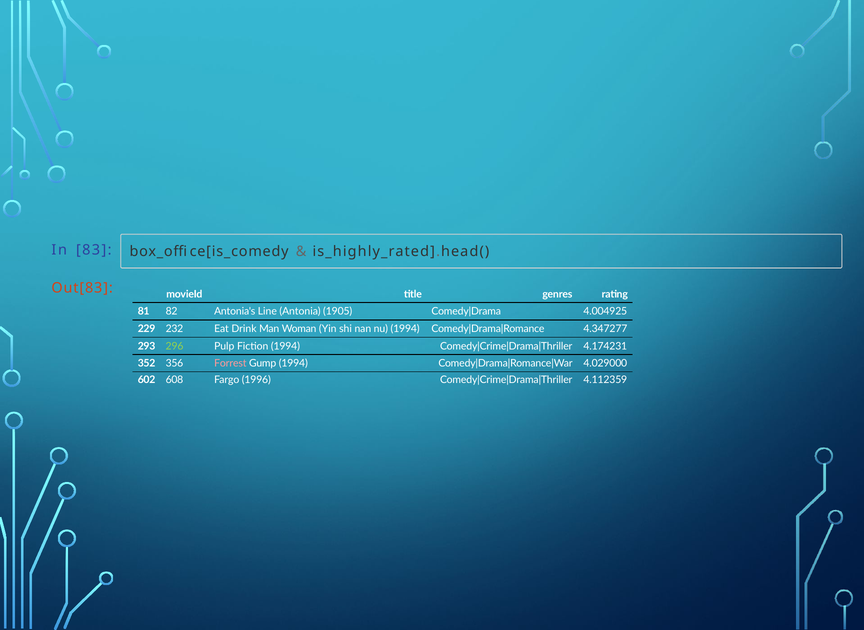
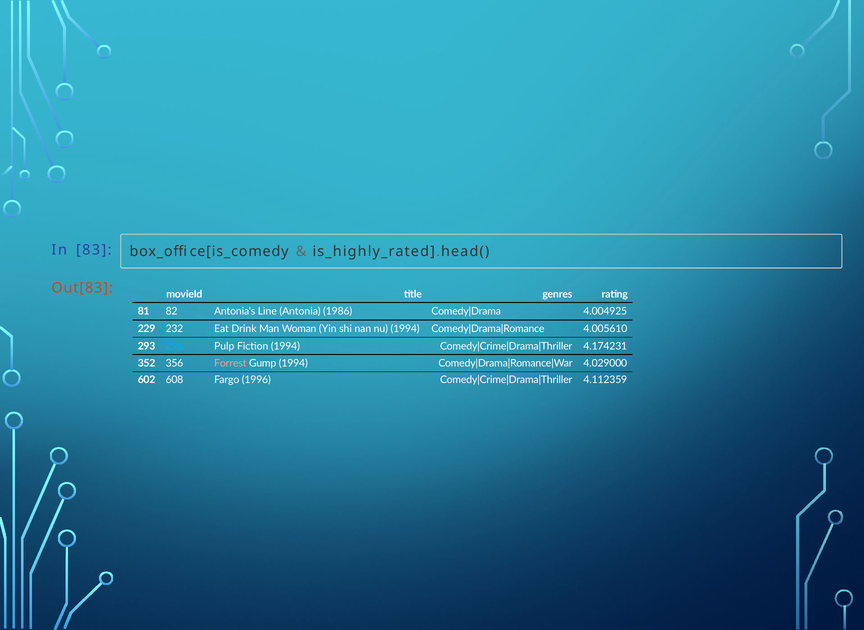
1905: 1905 -> 1986
4.347277: 4.347277 -> 4.005610
296 colour: light green -> light blue
